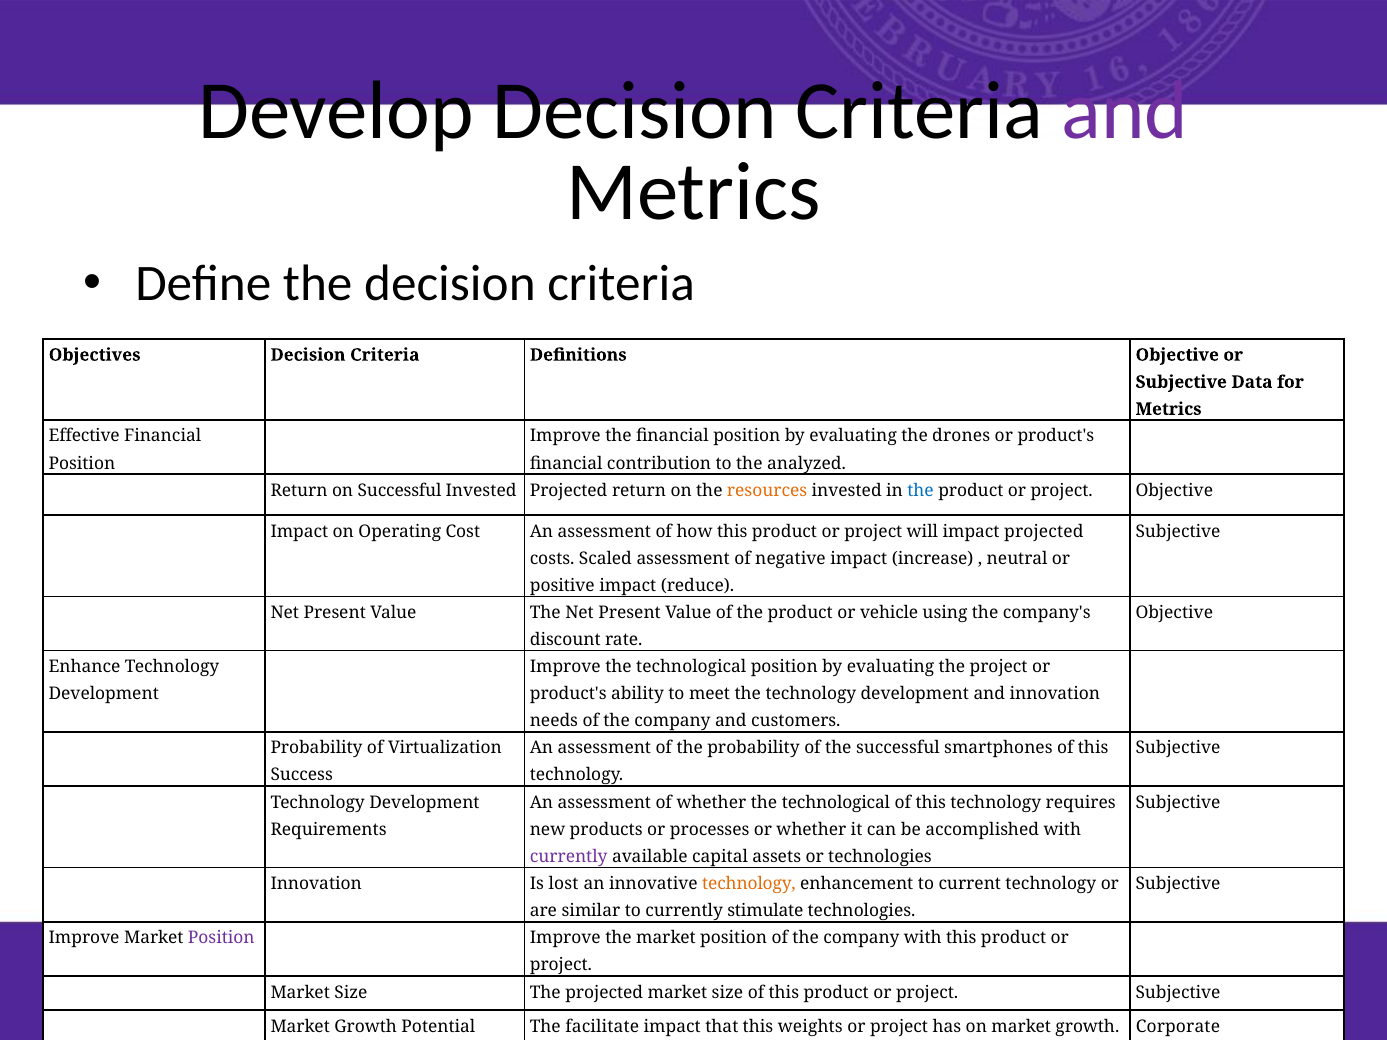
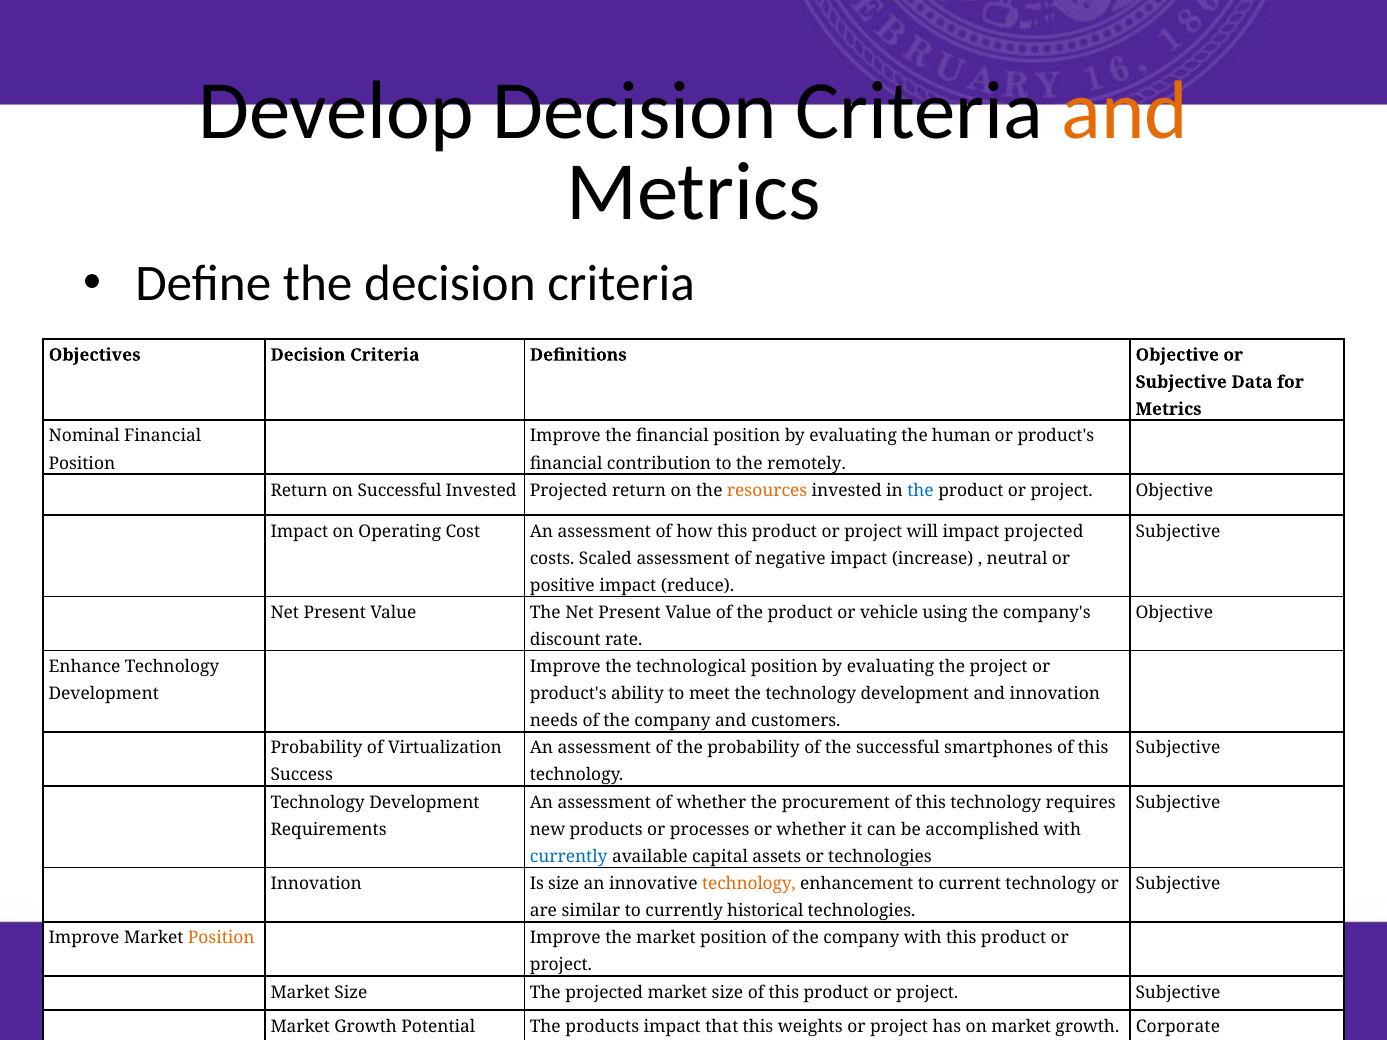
and at (1125, 111) colour: purple -> orange
Effective: Effective -> Nominal
drones: drones -> human
analyzed: analyzed -> remotely
whether the technological: technological -> procurement
currently at (569, 857) colour: purple -> blue
Is lost: lost -> size
stimulate: stimulate -> historical
Position at (221, 938) colour: purple -> orange
The facilitate: facilitate -> products
